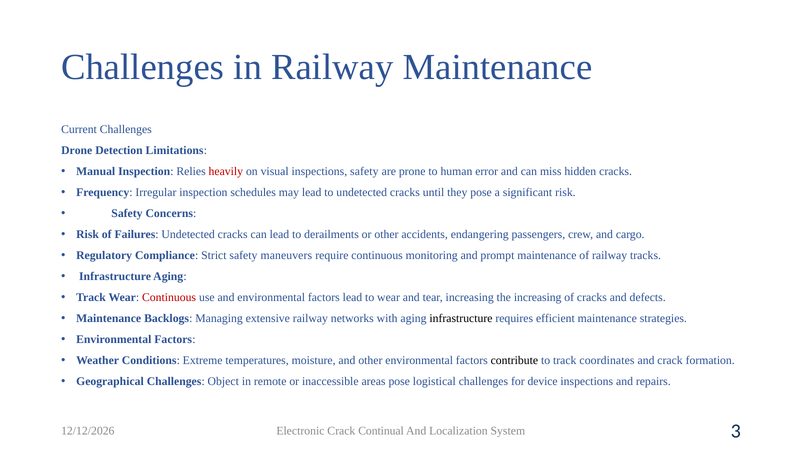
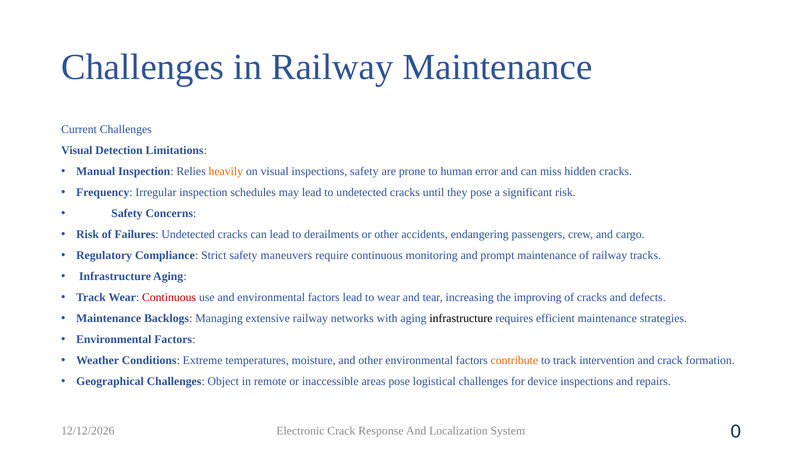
Drone at (77, 150): Drone -> Visual
heavily colour: red -> orange
the increasing: increasing -> improving
contribute colour: black -> orange
coordinates: coordinates -> intervention
Continual: Continual -> Response
3: 3 -> 0
